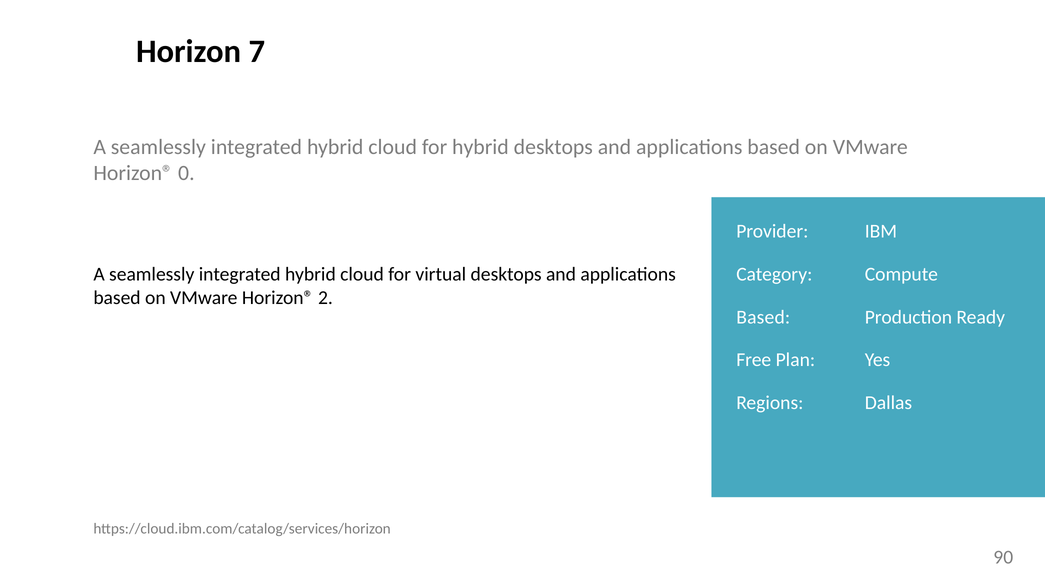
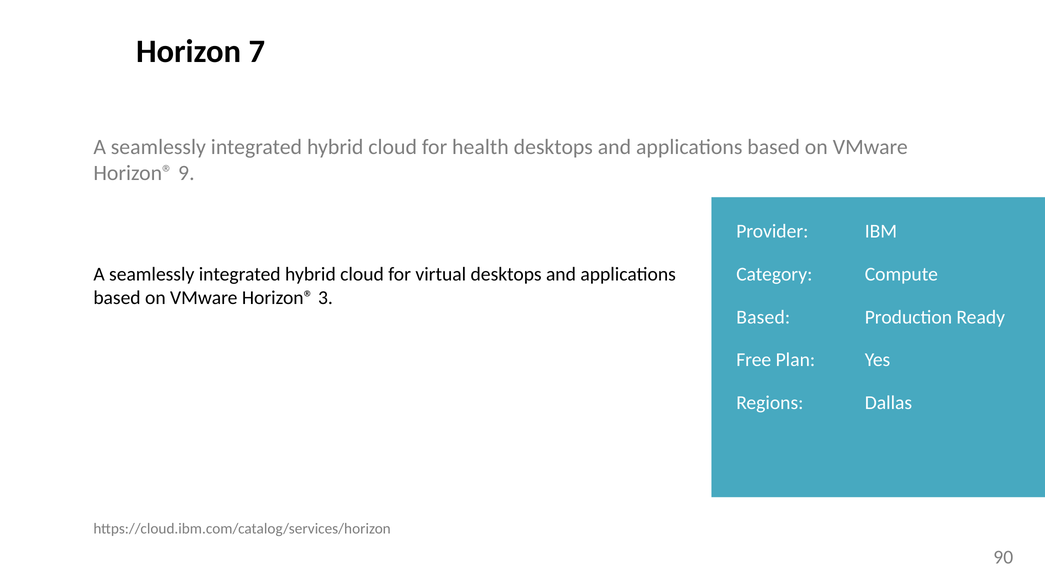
for hybrid: hybrid -> health
0: 0 -> 9
2: 2 -> 3
